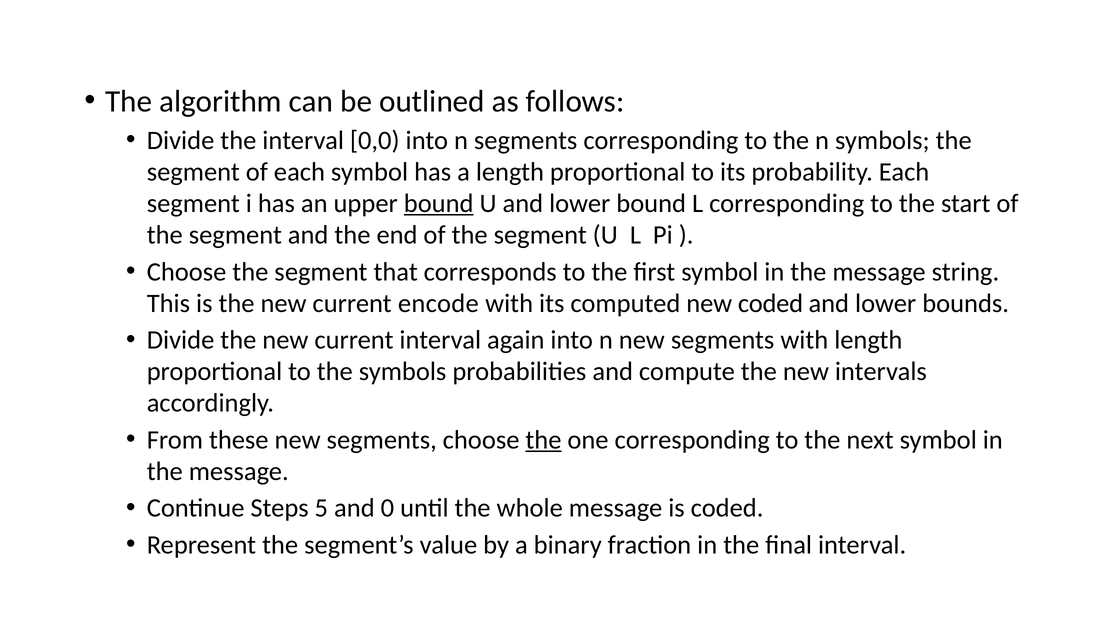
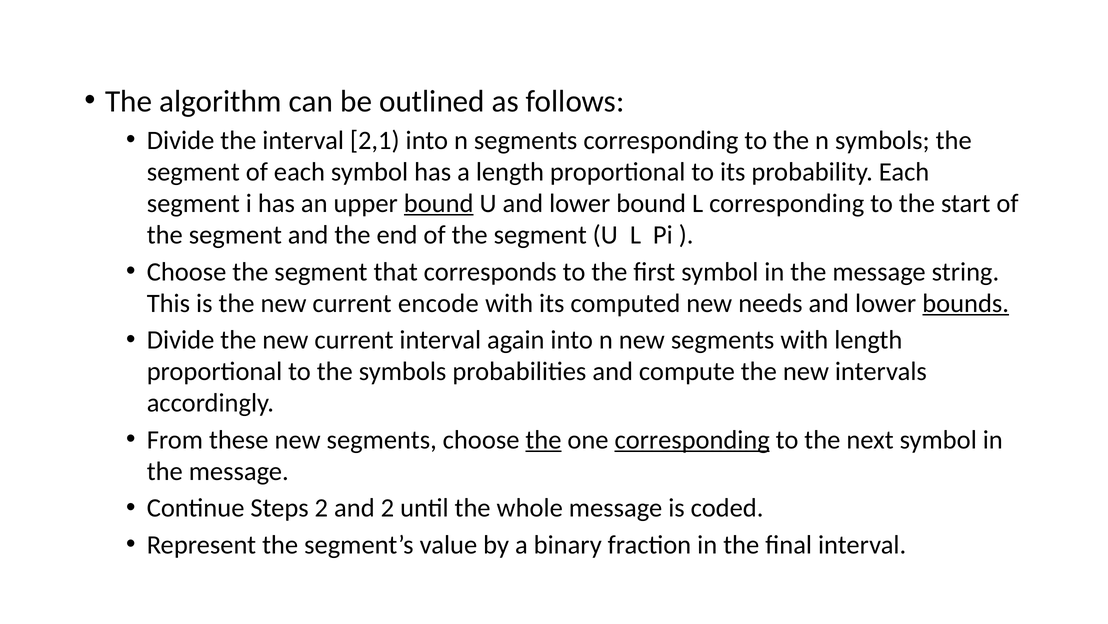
0,0: 0,0 -> 2,1
new coded: coded -> needs
bounds underline: none -> present
corresponding at (692, 439) underline: none -> present
Steps 5: 5 -> 2
and 0: 0 -> 2
